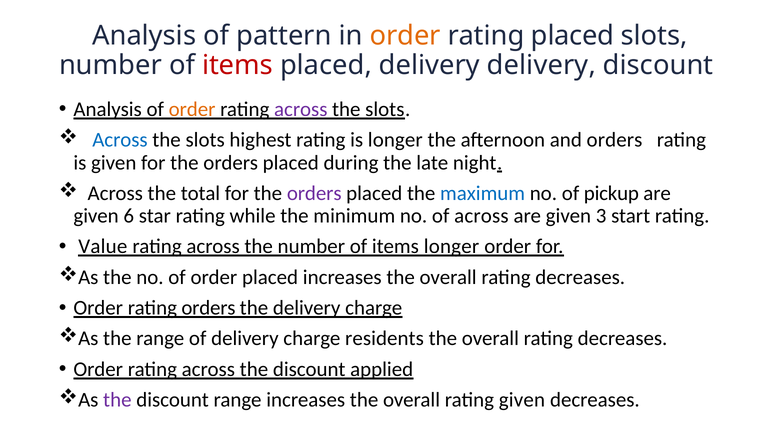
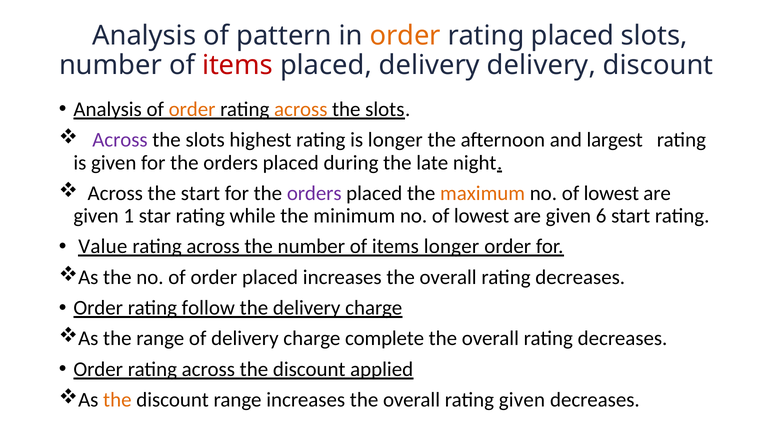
across at (301, 109) colour: purple -> orange
Across at (120, 140) colour: blue -> purple
and orders: orders -> largest
the total: total -> start
maximum colour: blue -> orange
pickup at (611, 193): pickup -> lowest
6: 6 -> 1
minimum no of across: across -> lowest
3: 3 -> 6
rating orders: orders -> follow
residents: residents -> complete
the at (117, 400) colour: purple -> orange
